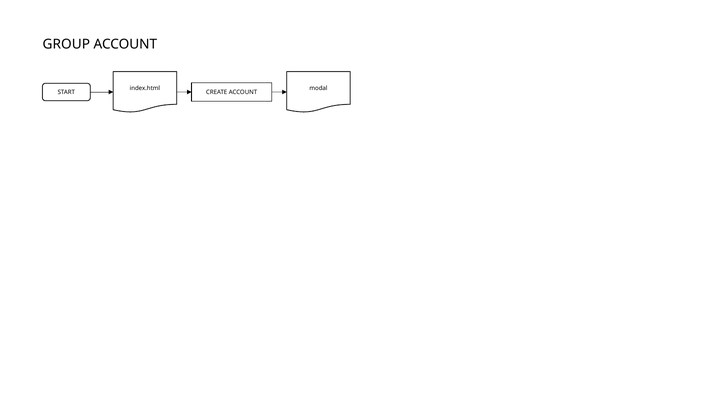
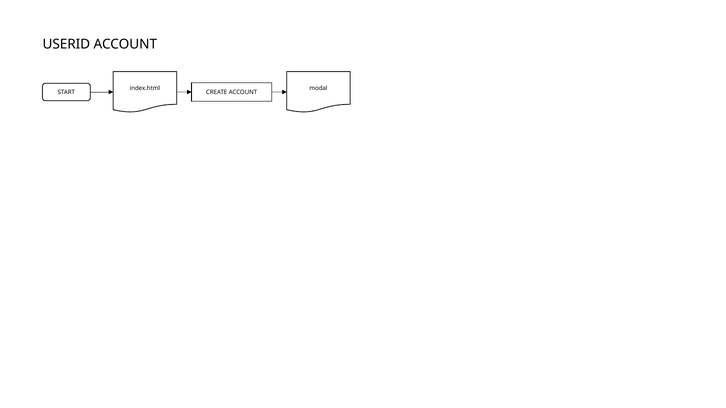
GROUP: GROUP -> USERID
